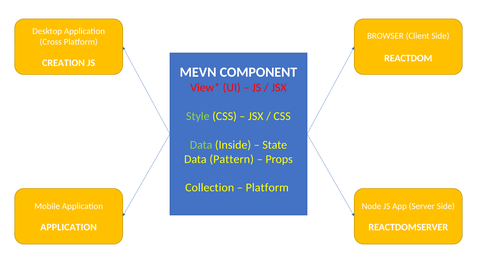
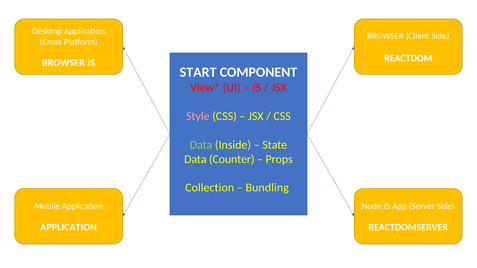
CREATION at (64, 63): CREATION -> BROWSER
MEVN: MEVN -> START
Style colour: light green -> pink
Pattern: Pattern -> Counter
Platform at (267, 188): Platform -> Bundling
